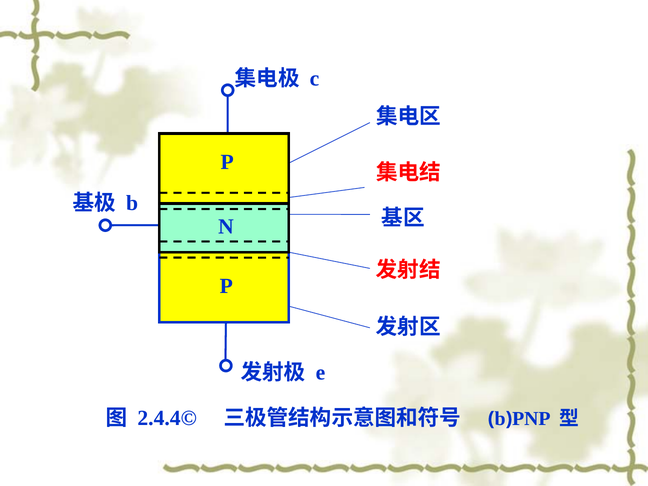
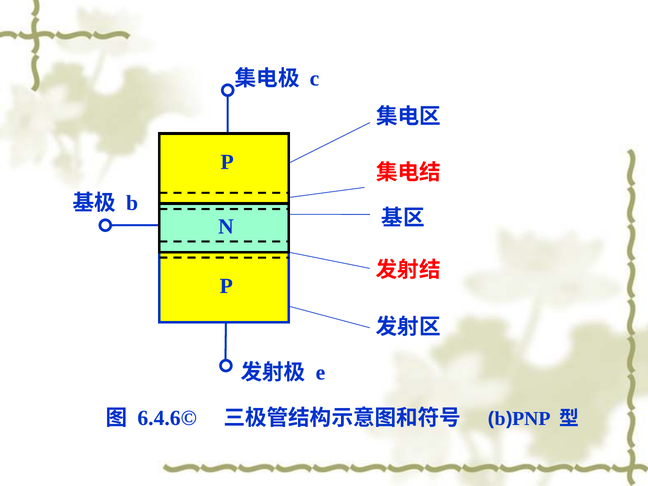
2.4.4©: 2.4.4© -> 6.4.6©
